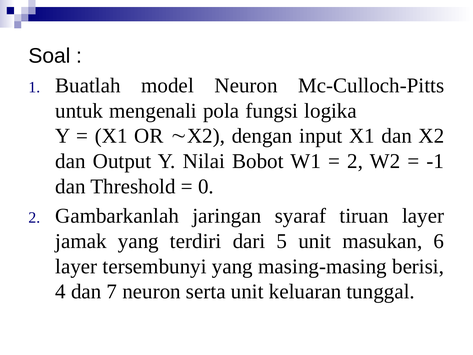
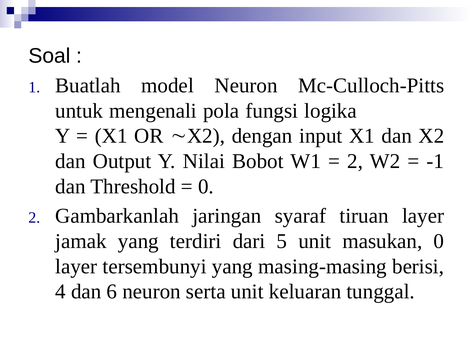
masukan 6: 6 -> 0
7: 7 -> 6
